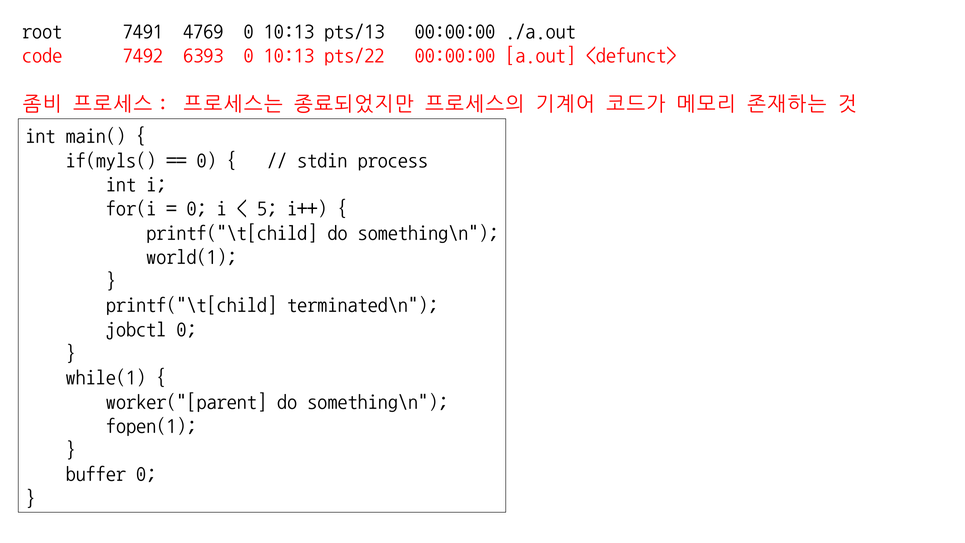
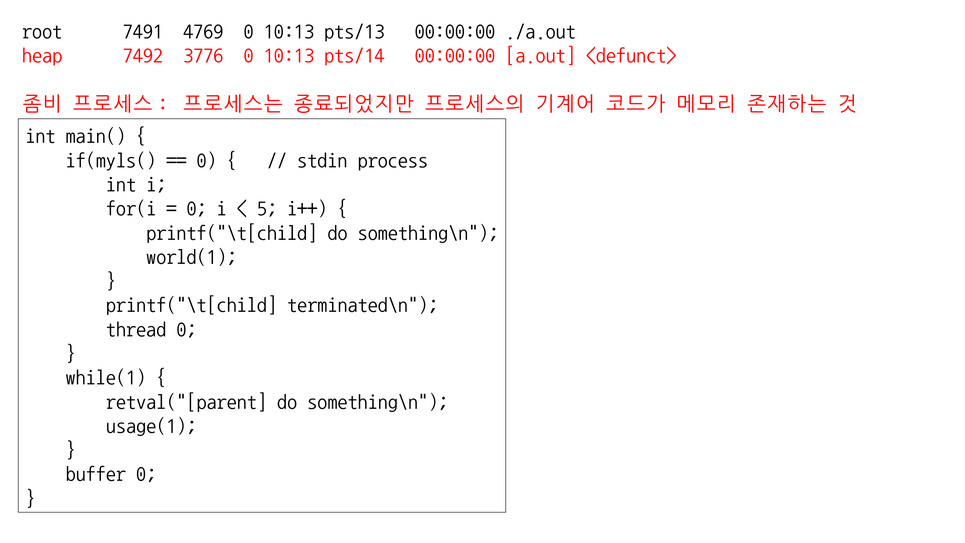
code: code -> heap
6393: 6393 -> 3776
pts/22: pts/22 -> pts/14
jobctl: jobctl -> thread
worker("[parent: worker("[parent -> retval("[parent
fopen(1: fopen(1 -> usage(1
